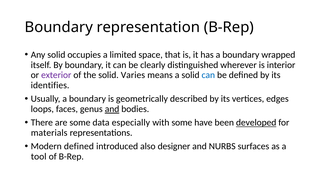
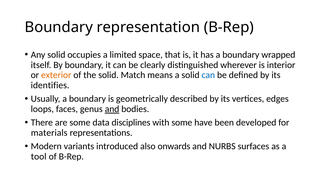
exterior colour: purple -> orange
Varies: Varies -> Match
especially: especially -> disciplines
developed underline: present -> none
Modern defined: defined -> variants
designer: designer -> onwards
